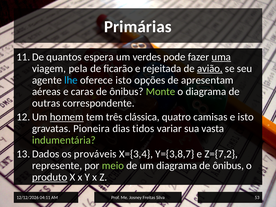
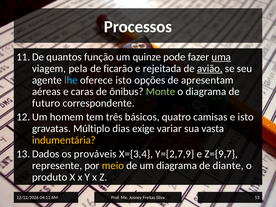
Primárias: Primárias -> Processos
espera: espera -> função
verdes: verdes -> quinze
outras: outras -> futuro
homem underline: present -> none
clássica: clássica -> básicos
Pioneira: Pioneira -> Múltiplo
tidos: tidos -> exige
indumentária colour: light green -> yellow
Y={3,8,7: Y={3,8,7 -> Y={2,7,9
Z={7,2: Z={7,2 -> Z={9,7
meio colour: light green -> yellow
diagrama de ônibus: ônibus -> diante
produto underline: present -> none
